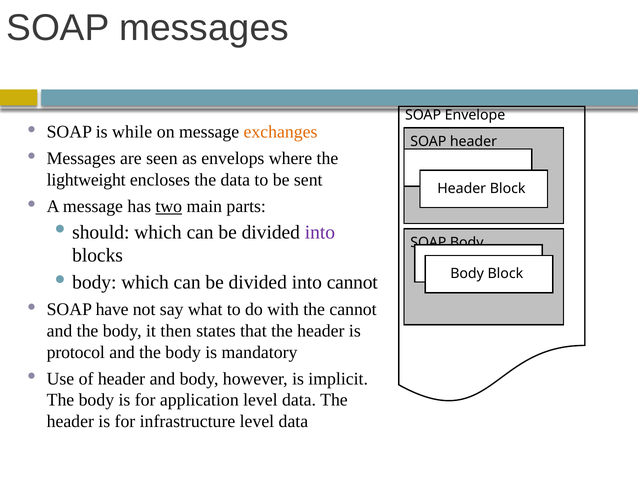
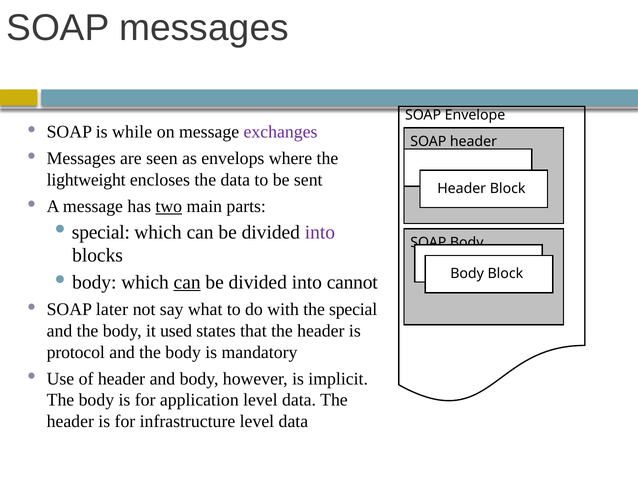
exchanges colour: orange -> purple
should at (101, 232): should -> special
can at (187, 282) underline: none -> present
have: have -> later
the cannot: cannot -> special
then: then -> used
